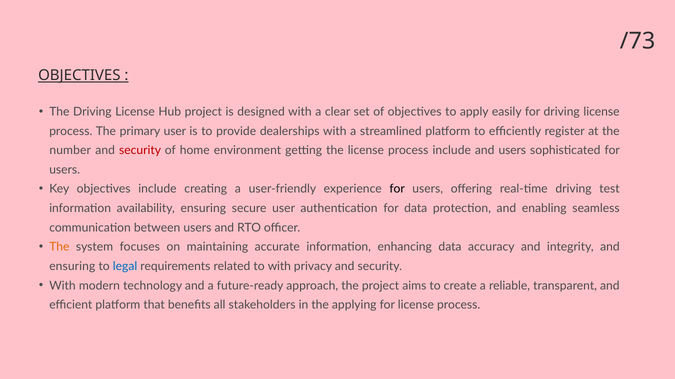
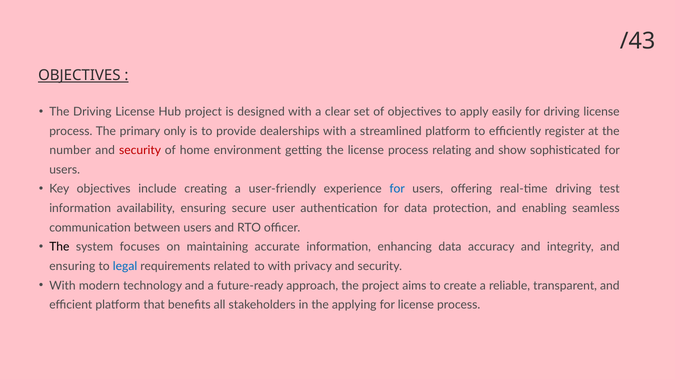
/73: /73 -> /43
primary user: user -> only
process include: include -> relating
and users: users -> show
for at (397, 189) colour: black -> blue
The at (59, 247) colour: orange -> black
